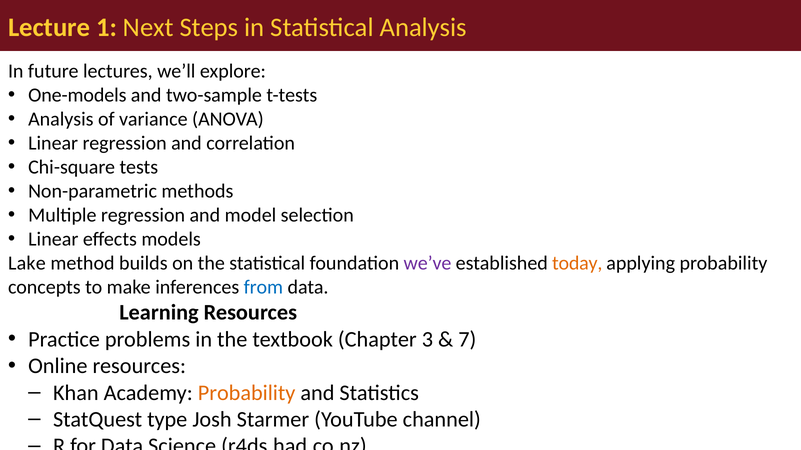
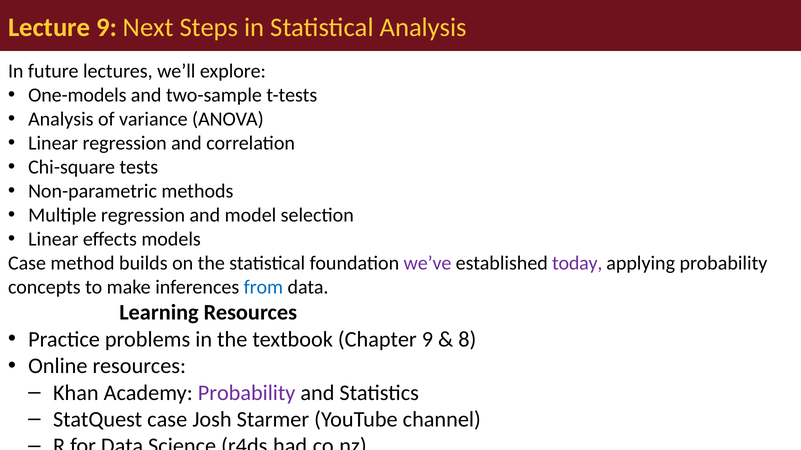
Lecture 1: 1 -> 9
Lake at (27, 263): Lake -> Case
today colour: orange -> purple
Chapter 3: 3 -> 9
7: 7 -> 8
Probability at (247, 393) colour: orange -> purple
StatQuest type: type -> case
